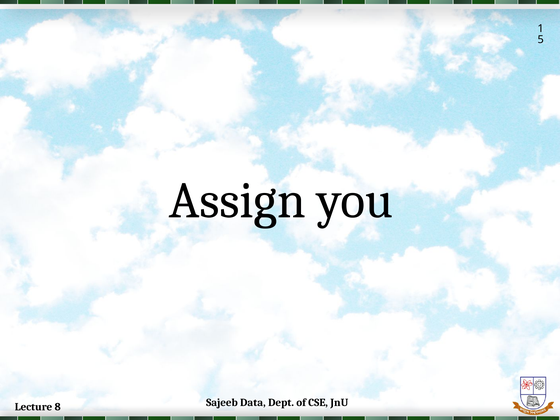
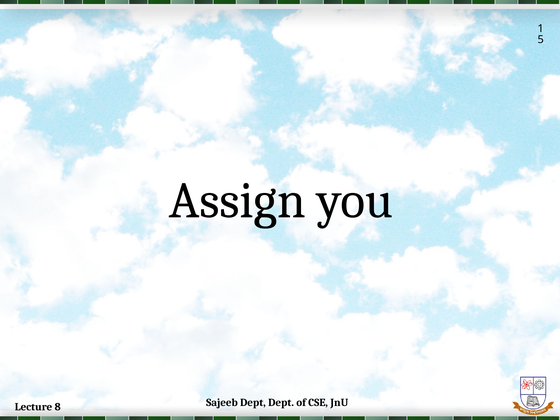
Sajeeb Data: Data -> Dept
